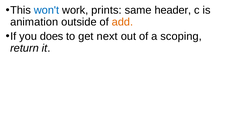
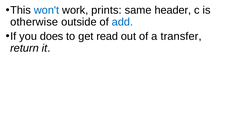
animation: animation -> otherwise
add colour: orange -> blue
next: next -> read
scoping: scoping -> transfer
